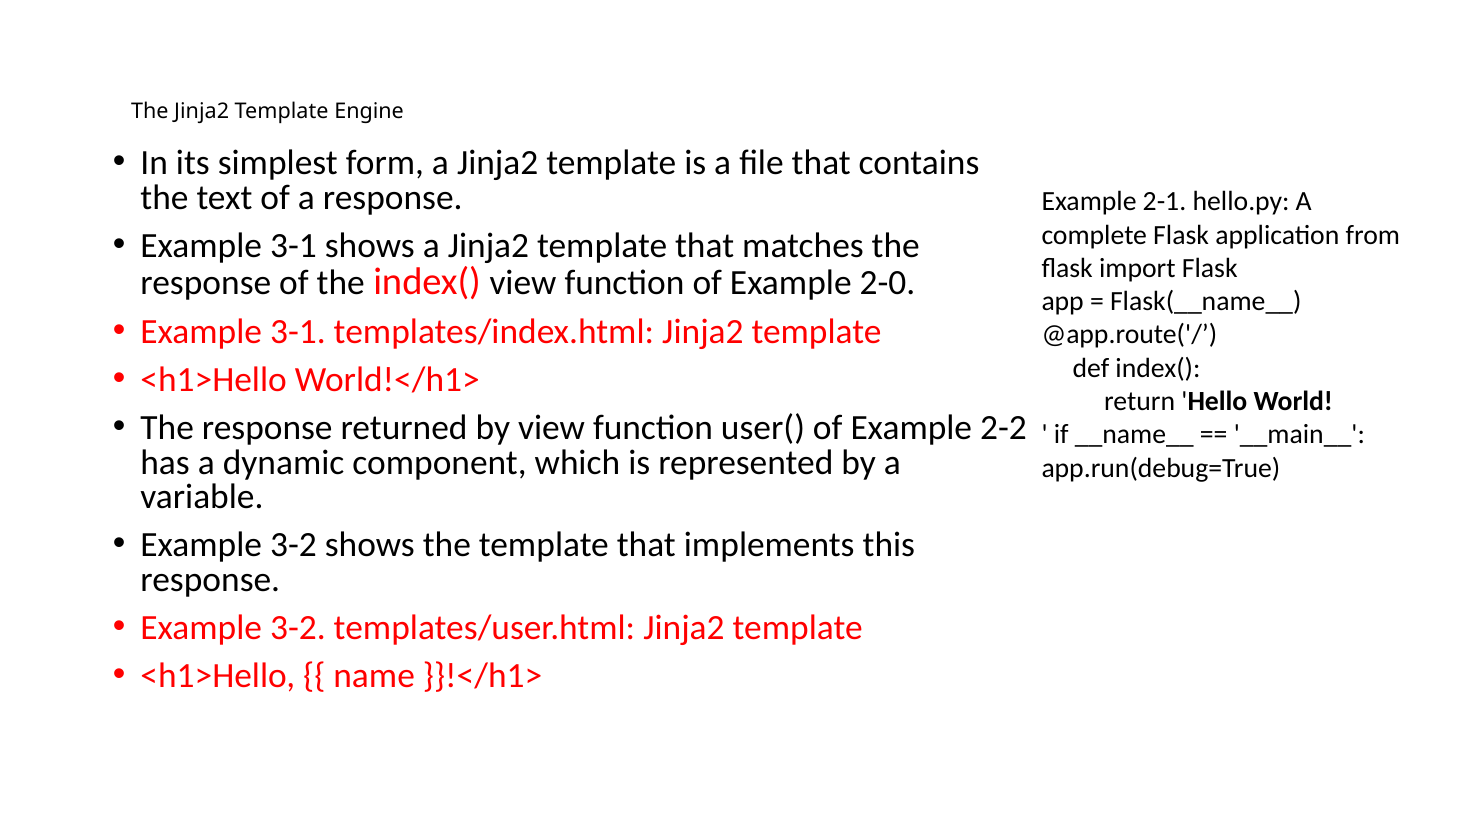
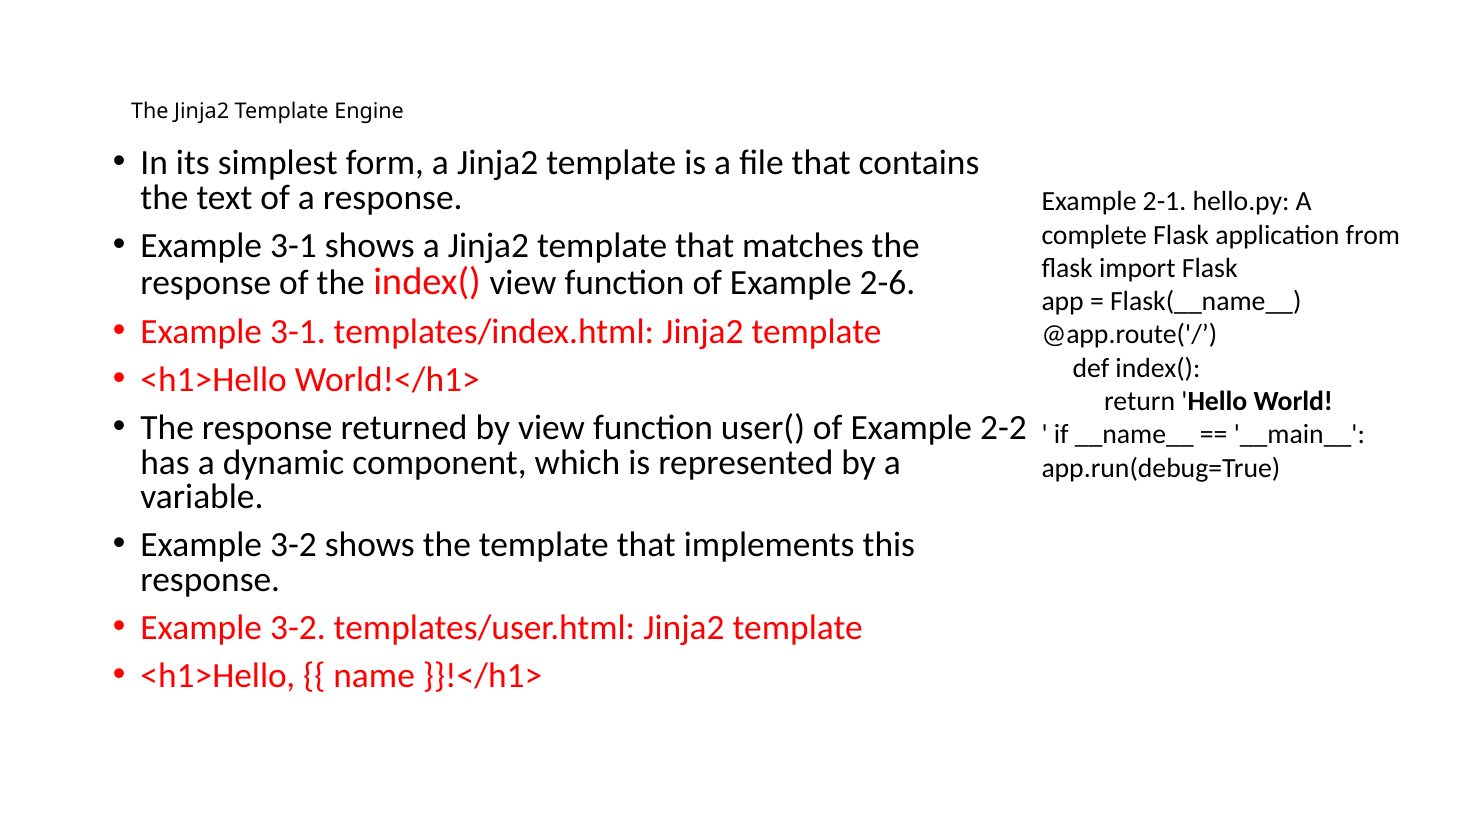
2-0: 2-0 -> 2-6
